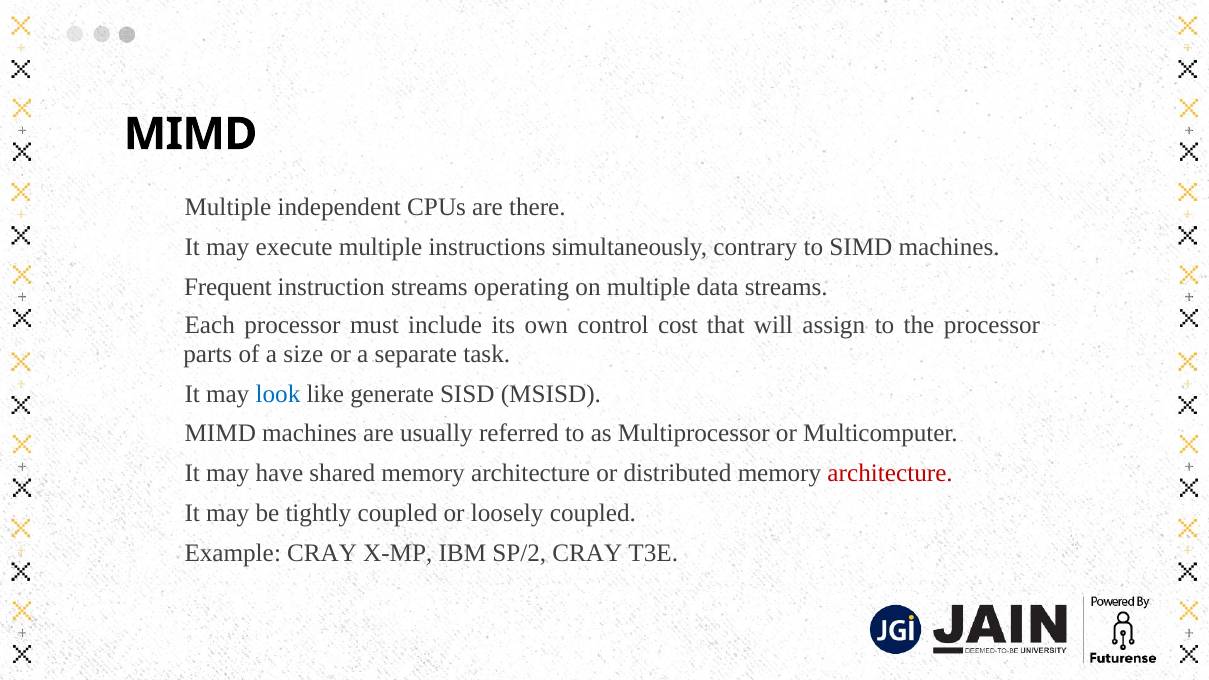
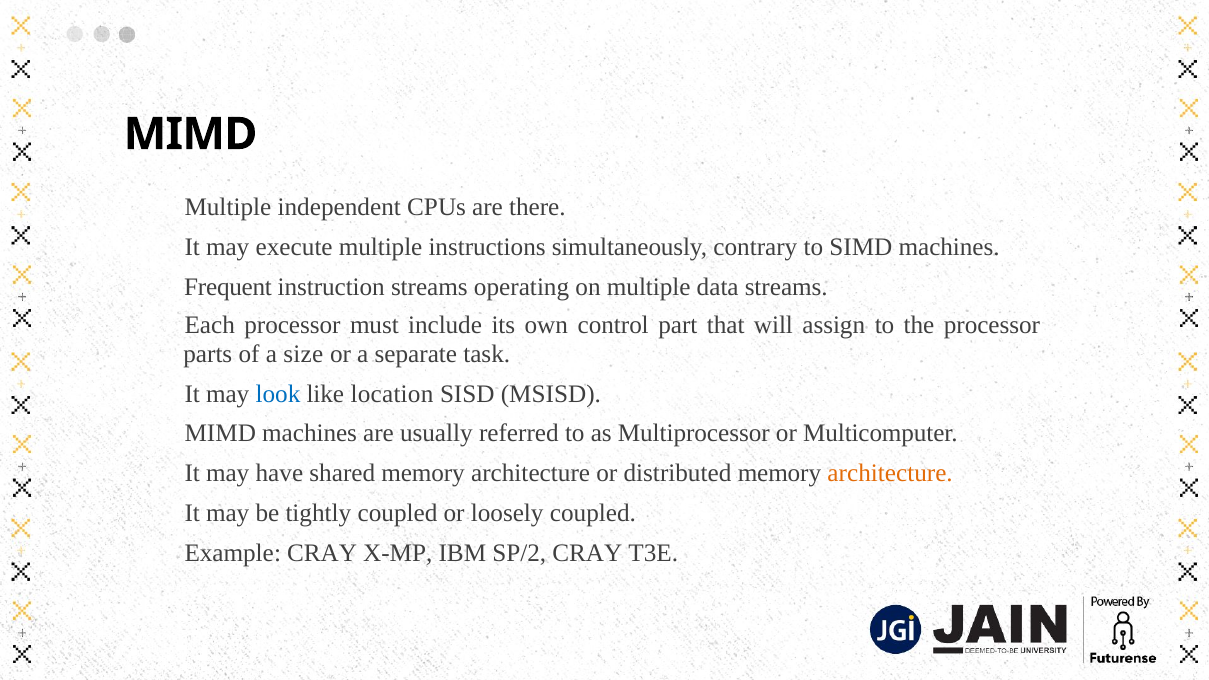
cost: cost -> part
generate: generate -> location
architecture at (890, 473) colour: red -> orange
